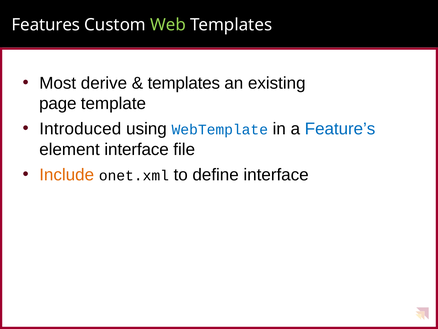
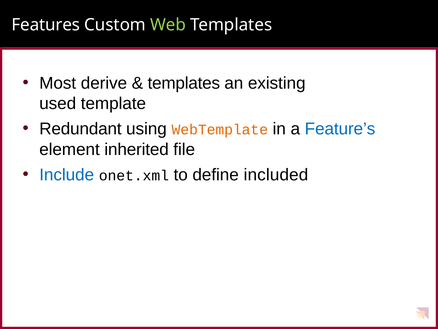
page: page -> used
Introduced: Introduced -> Redundant
WebTemplate colour: blue -> orange
element interface: interface -> inherited
Include colour: orange -> blue
define interface: interface -> included
